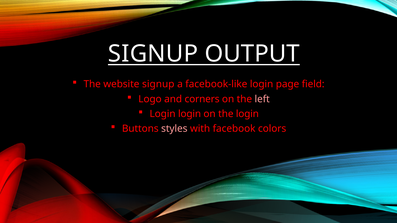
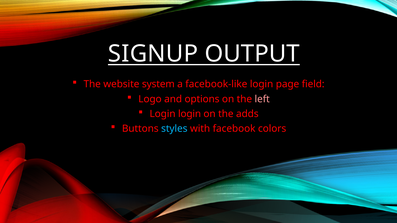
website signup: signup -> system
corners: corners -> options
the login: login -> adds
styles colour: pink -> light blue
